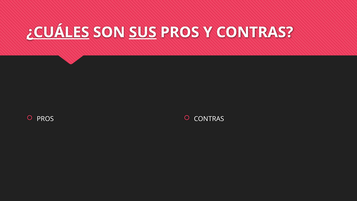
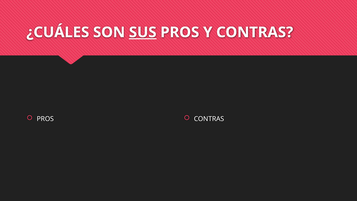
¿CUÁLES underline: present -> none
